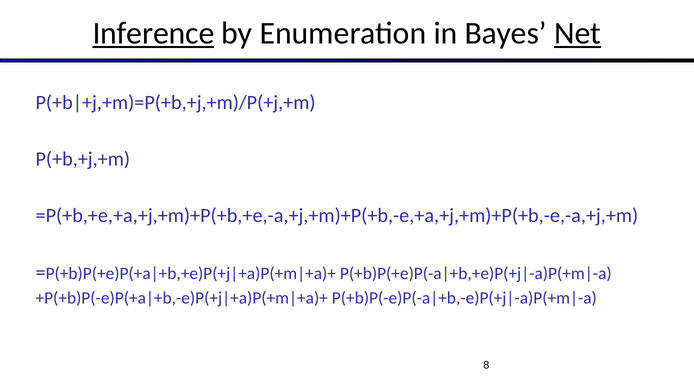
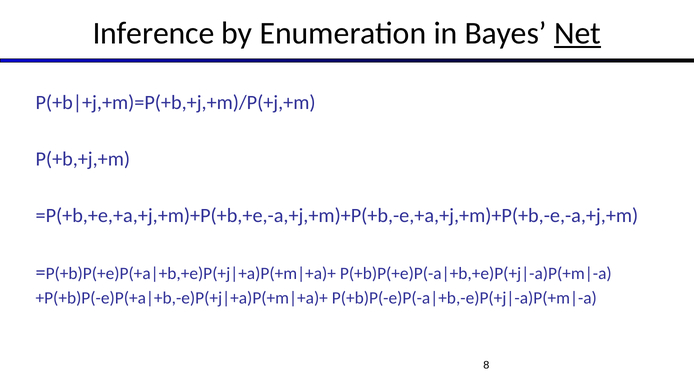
Inference underline: present -> none
